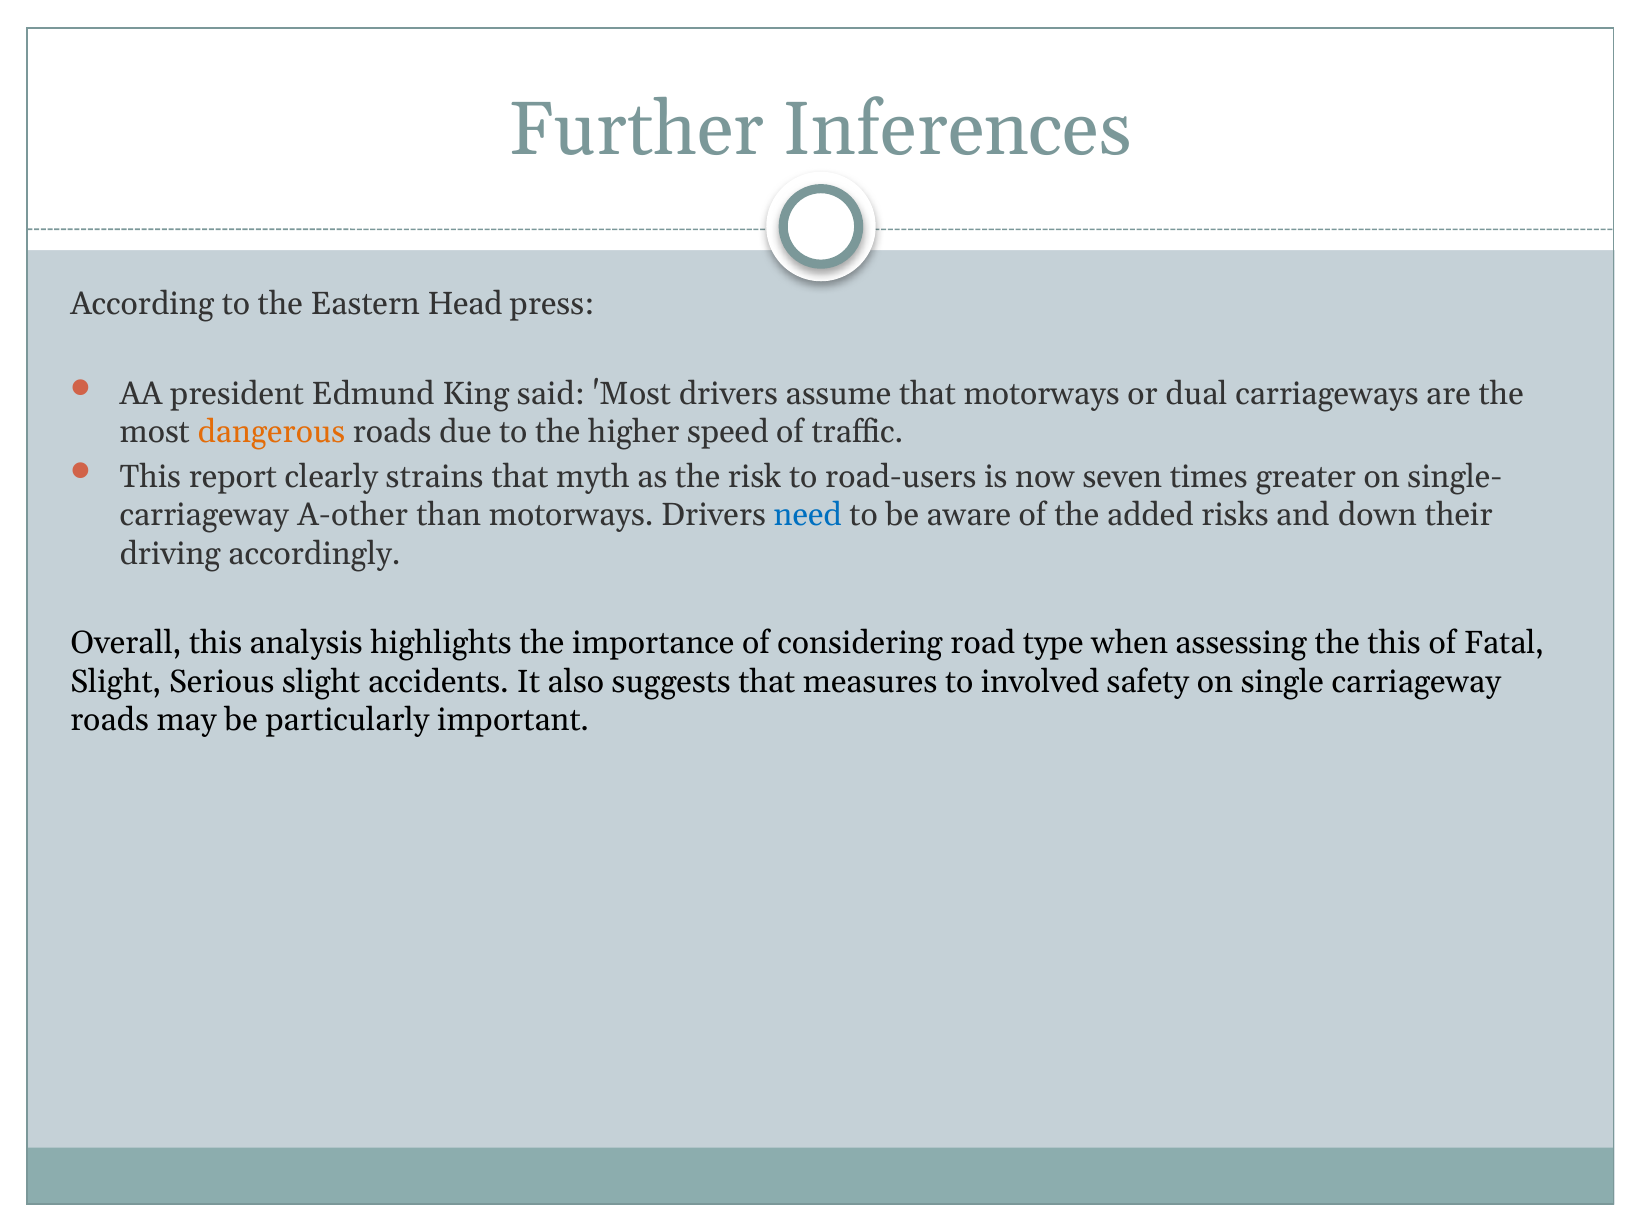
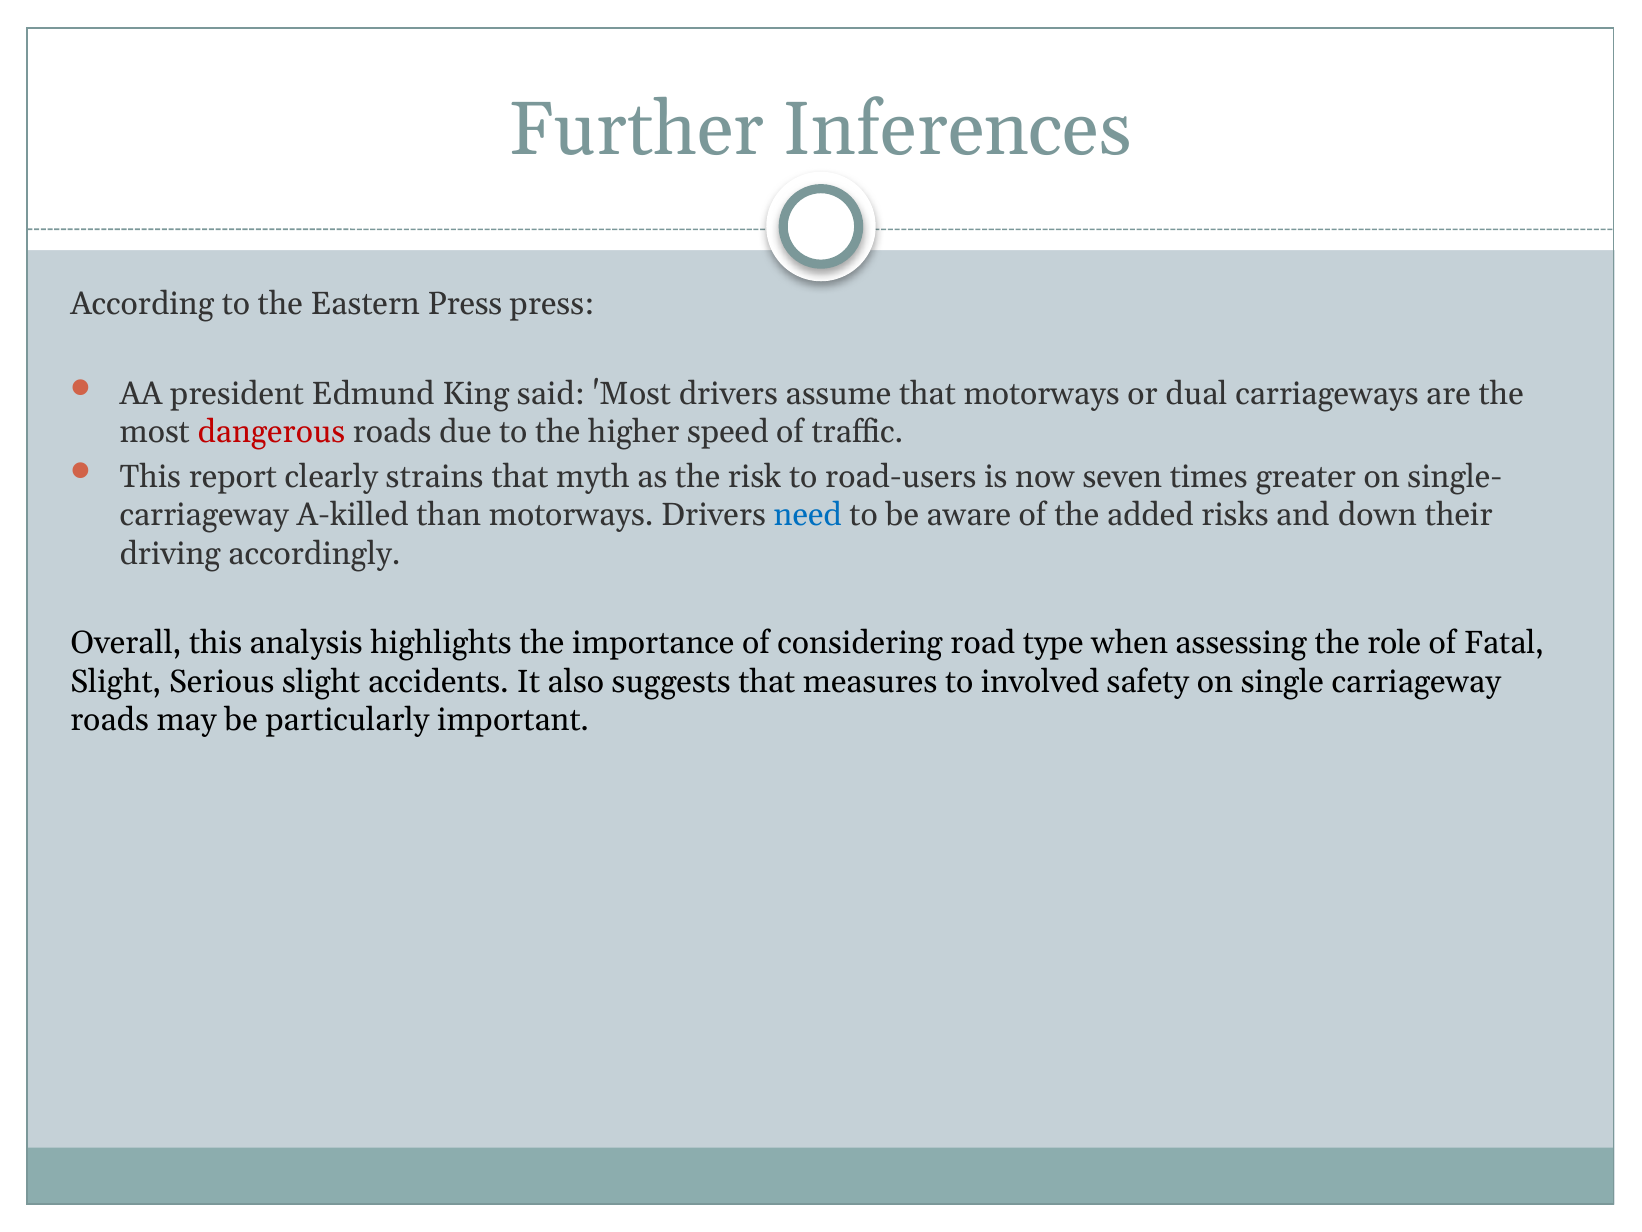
Eastern Head: Head -> Press
dangerous colour: orange -> red
A-other: A-other -> A-killed
the this: this -> role
